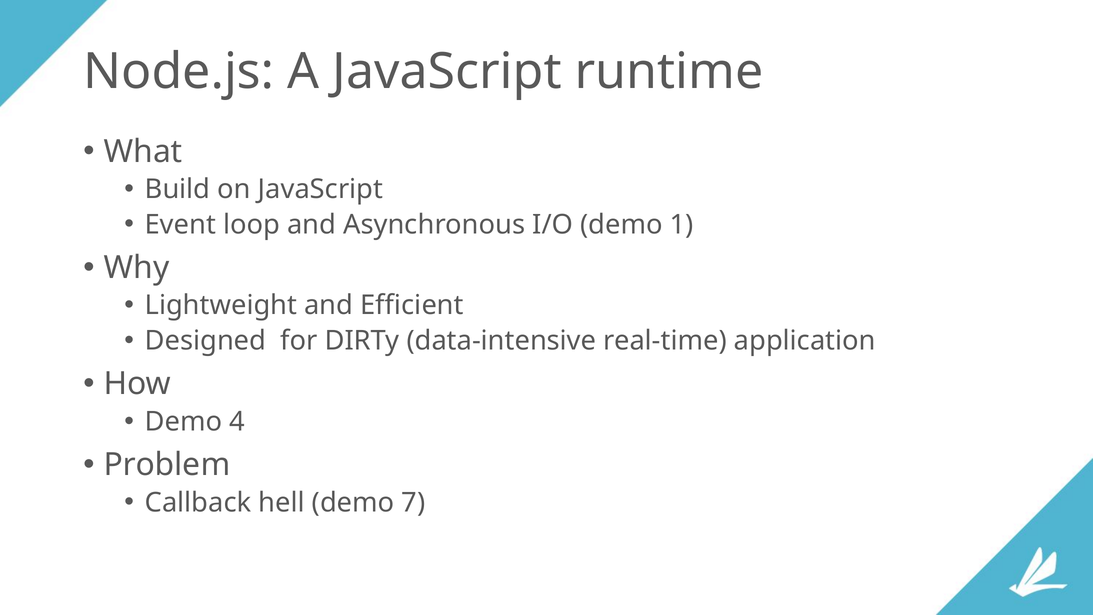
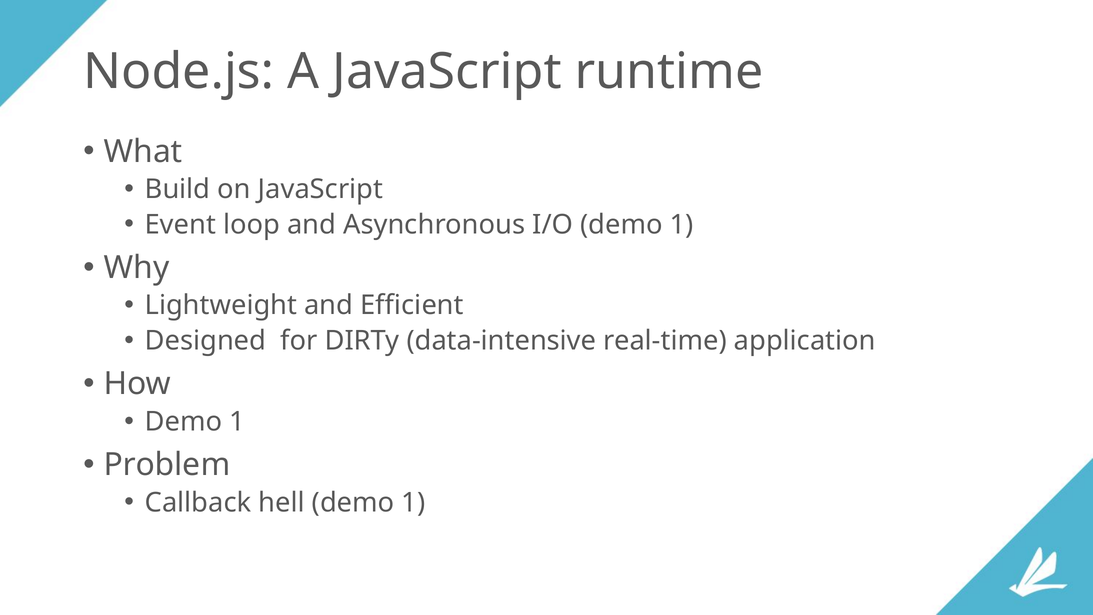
4 at (237, 421): 4 -> 1
hell demo 7: 7 -> 1
